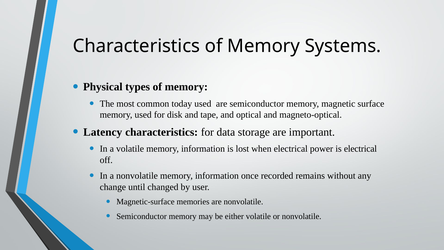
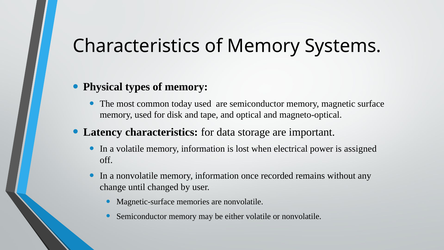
is electrical: electrical -> assigned
